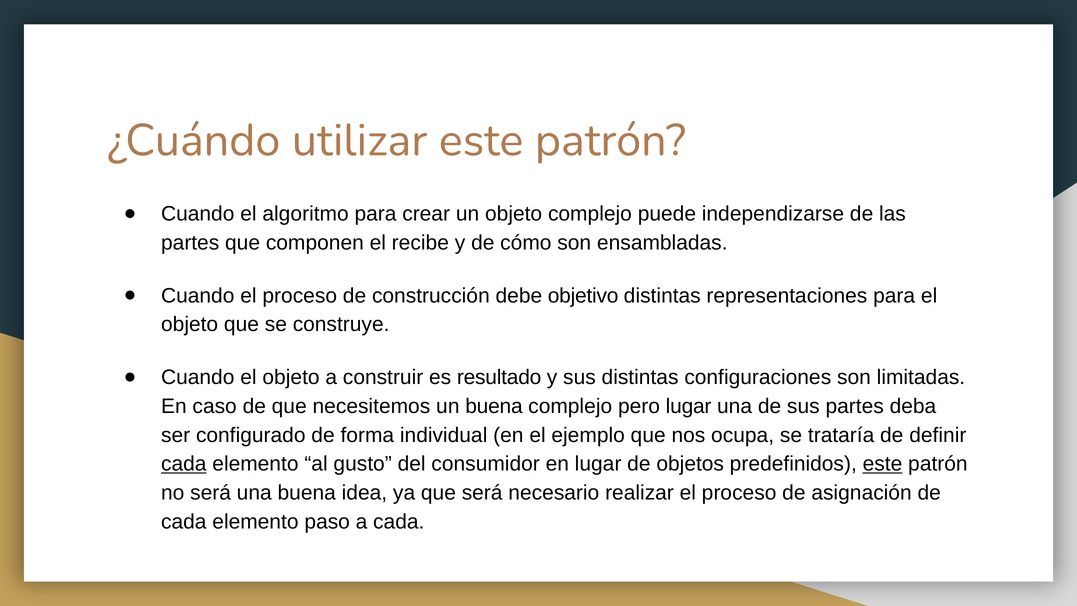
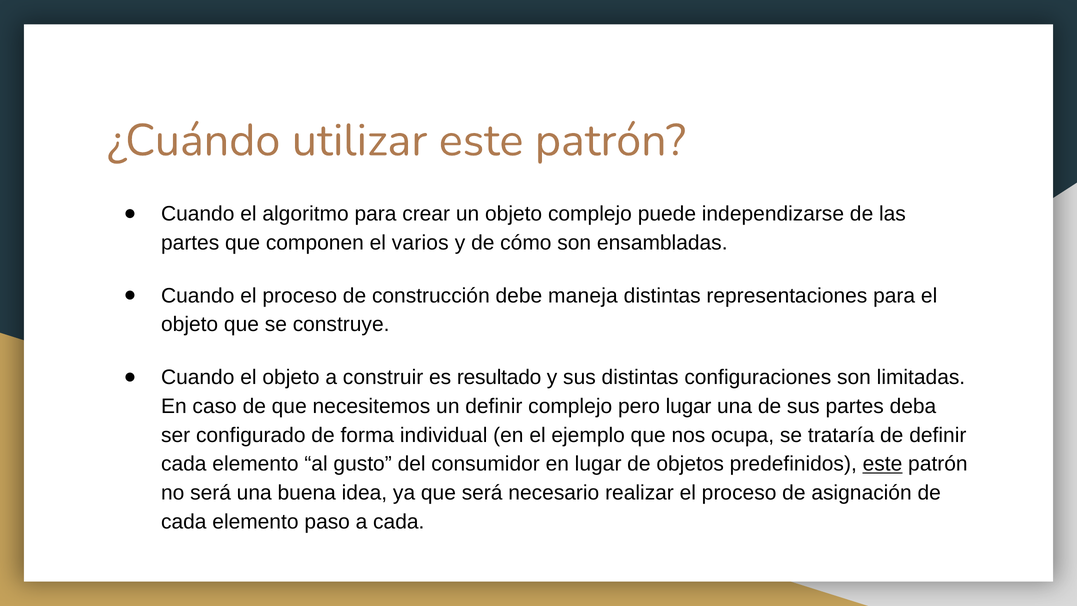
recibe: recibe -> varios
objetivo: objetivo -> maneja
un buena: buena -> definir
cada at (184, 464) underline: present -> none
